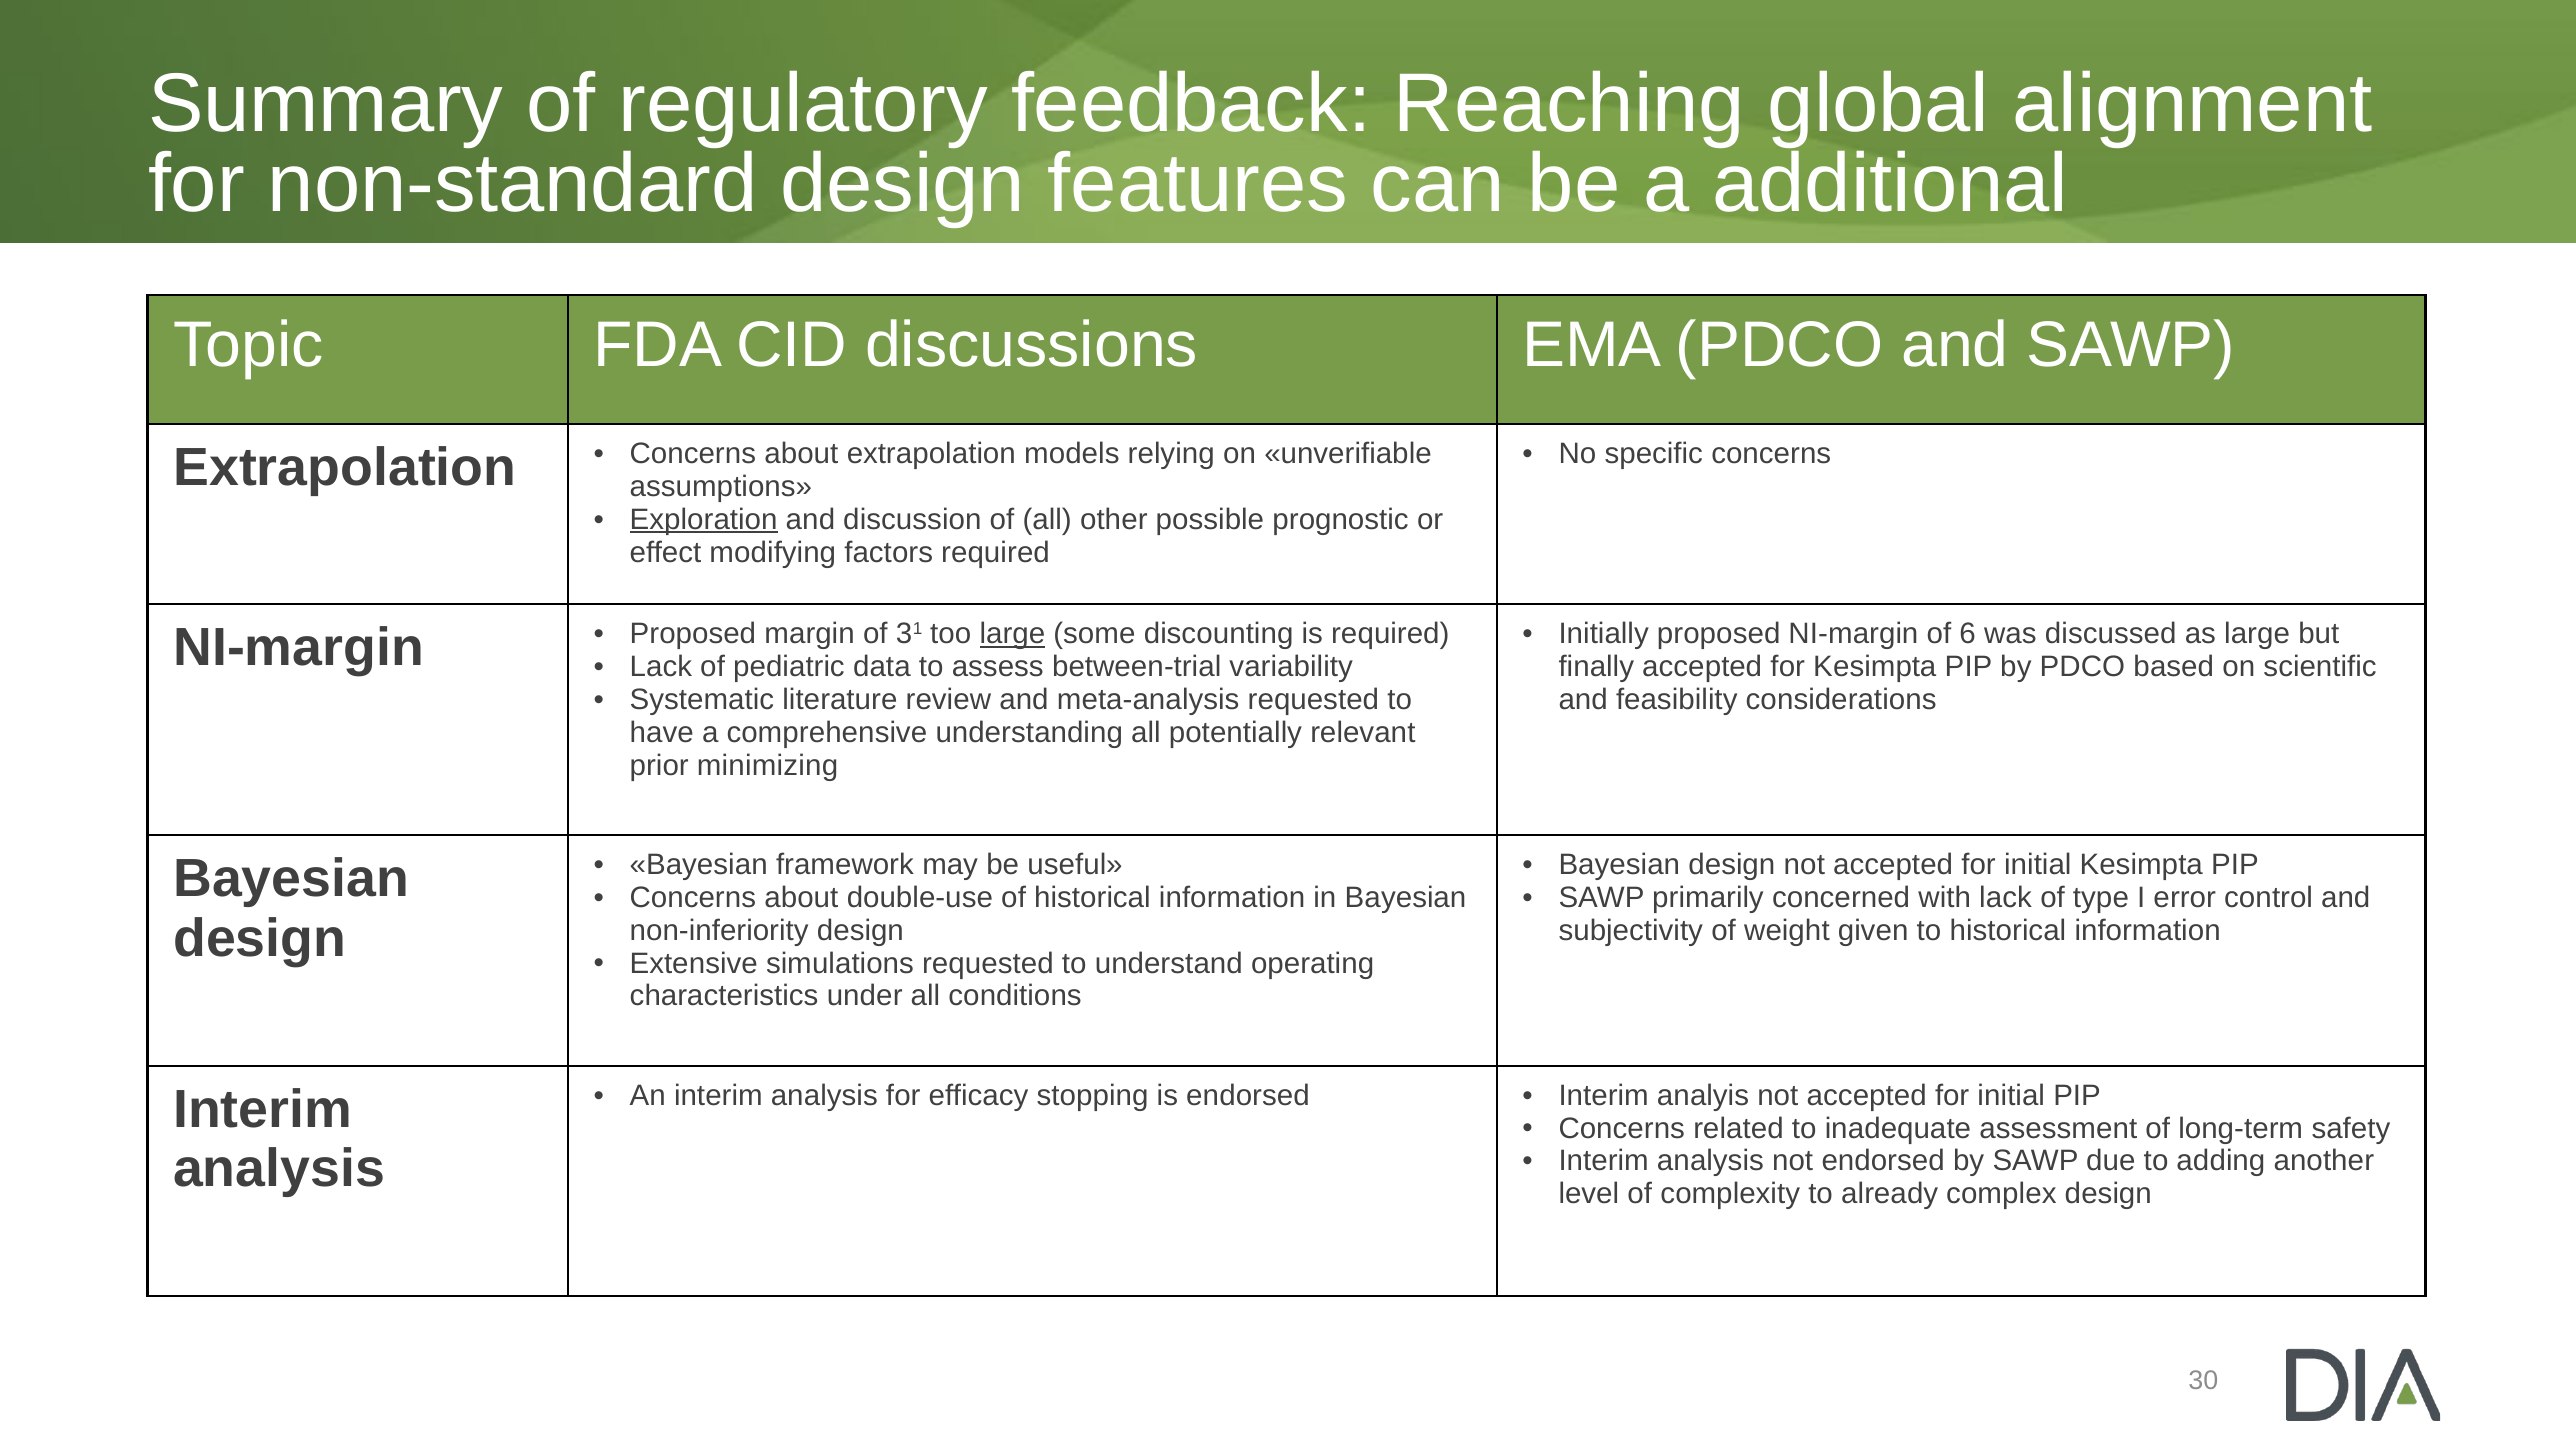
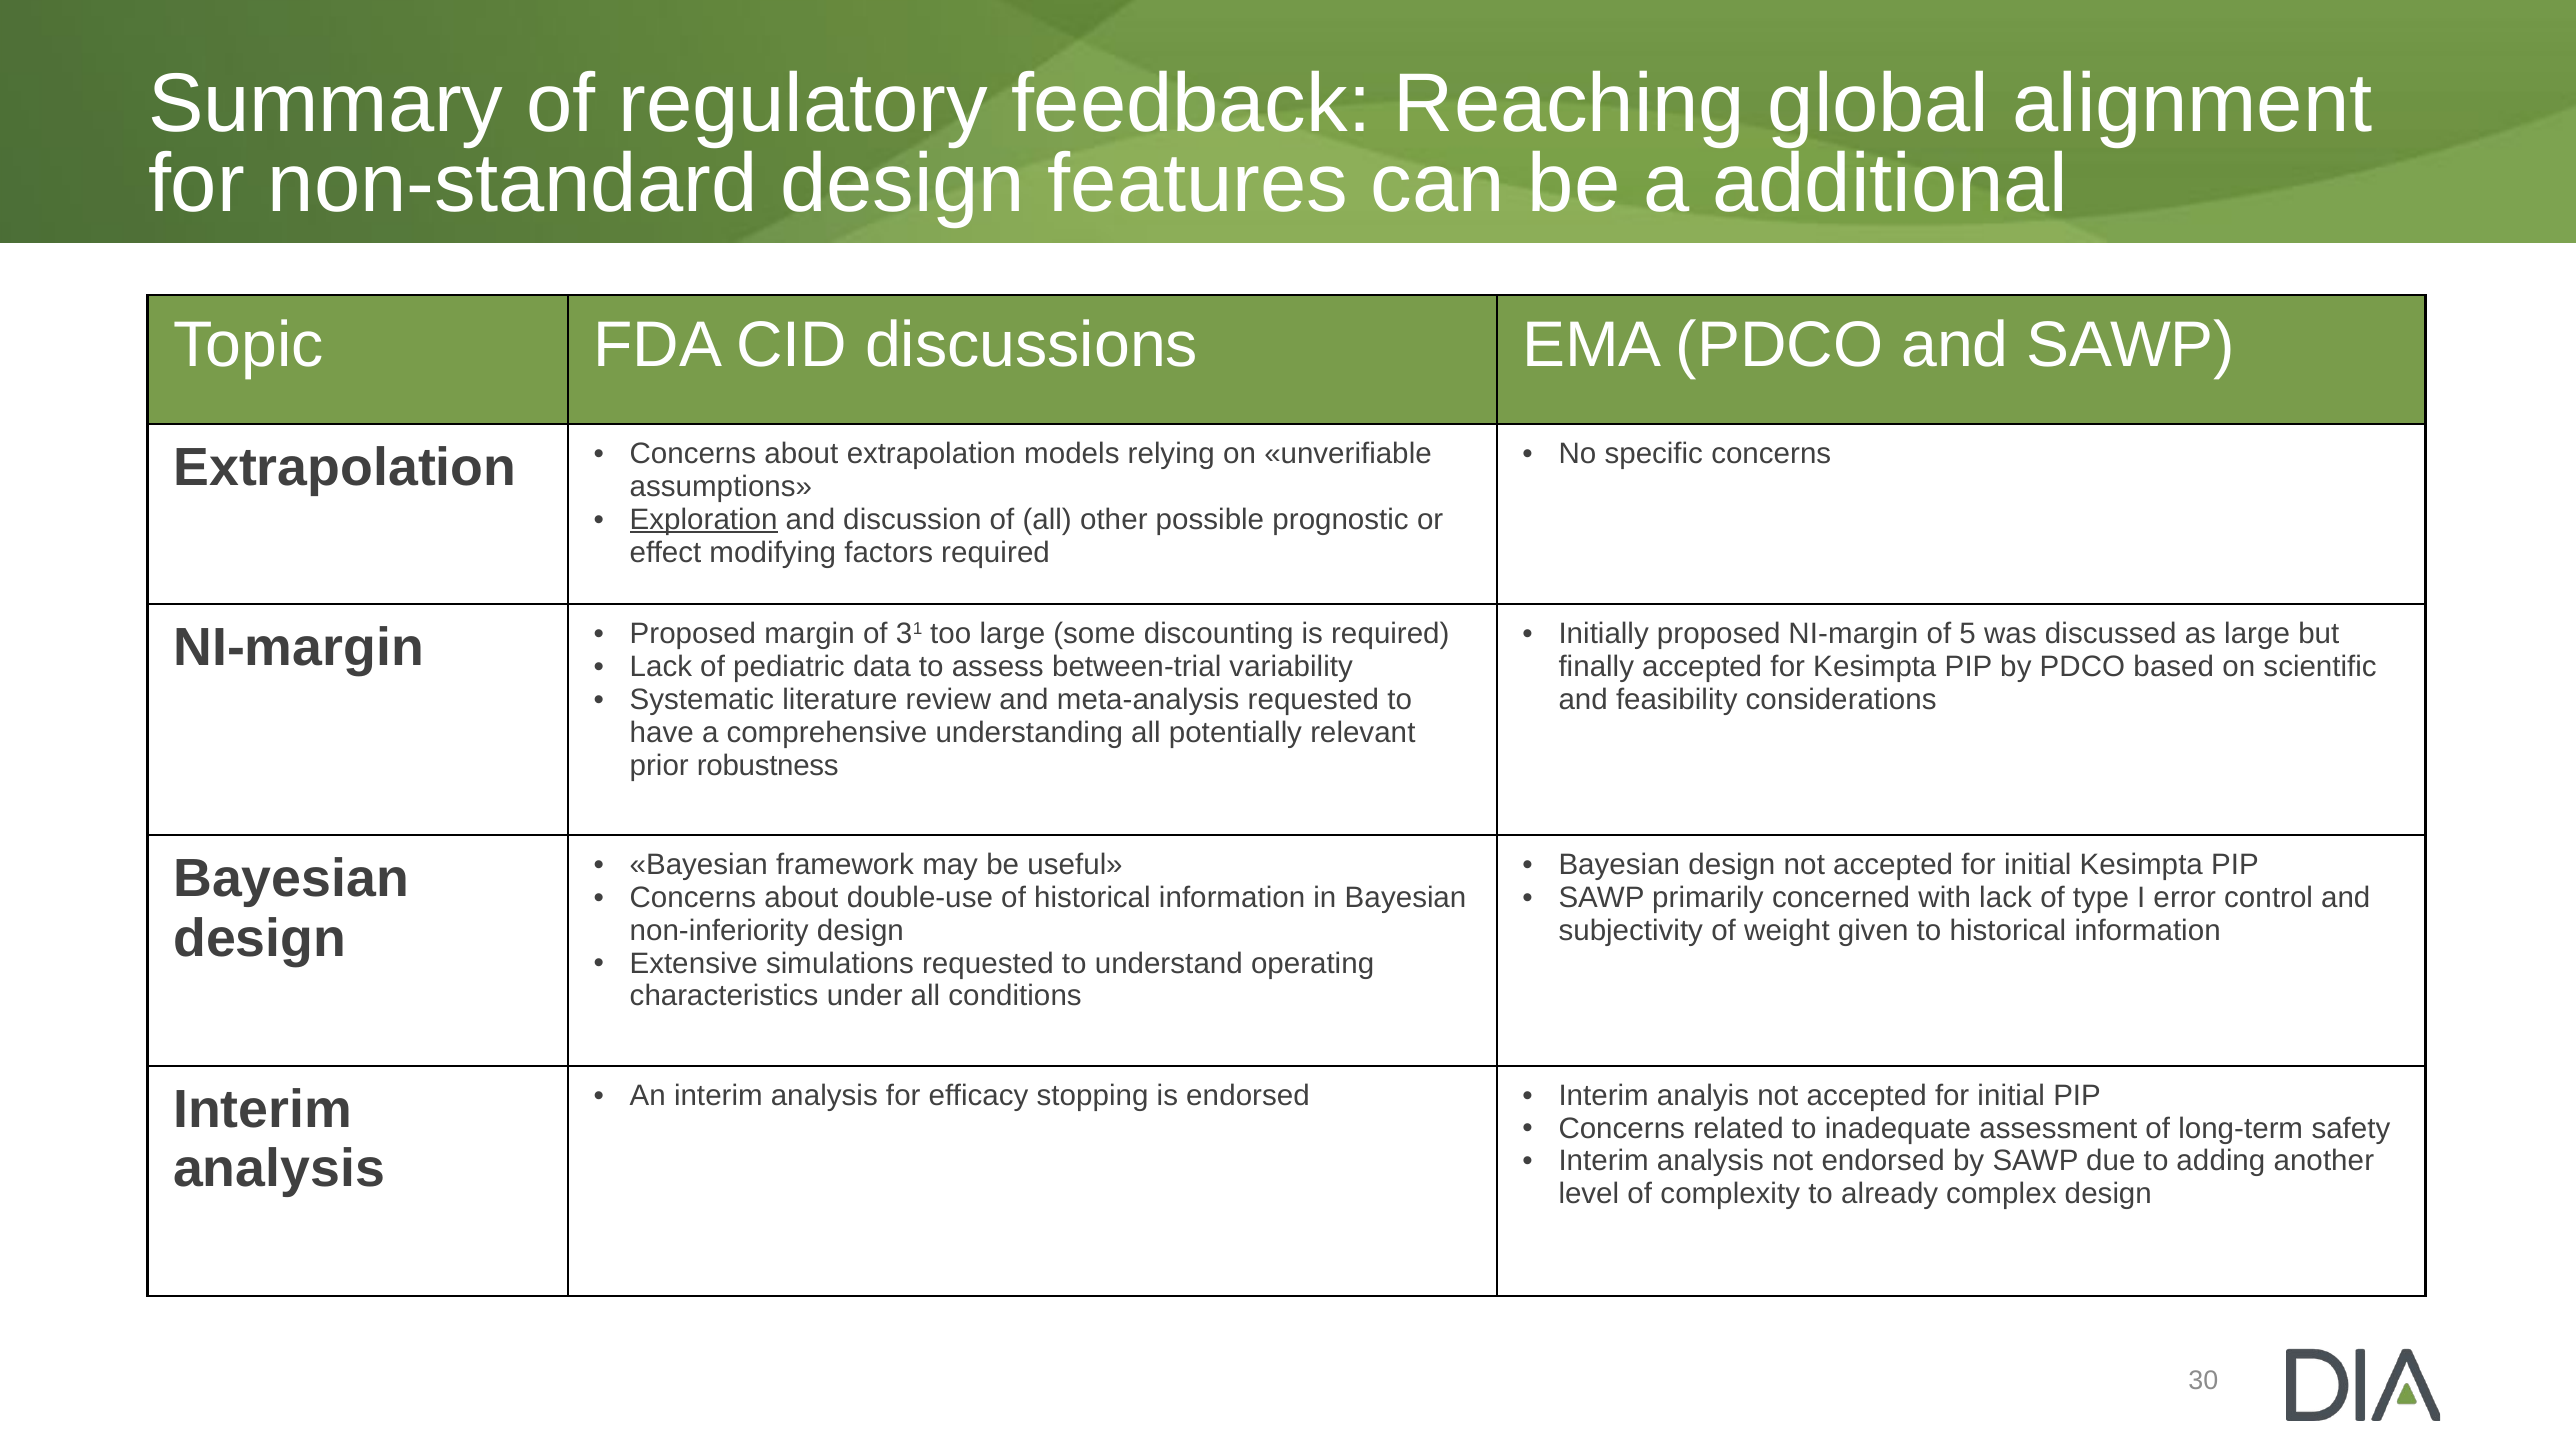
6: 6 -> 5
large at (1012, 634) underline: present -> none
minimizing: minimizing -> robustness
